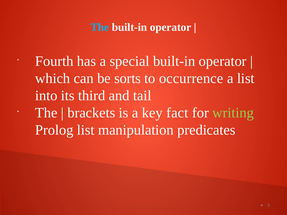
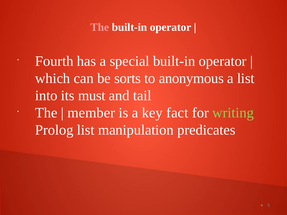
The at (100, 27) colour: light blue -> pink
occurrence: occurrence -> anonymous
third: third -> must
brackets: brackets -> member
